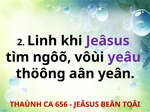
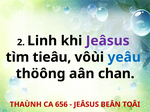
ngôõ: ngôõ -> tieâu
yeâu colour: purple -> blue
yeân: yeân -> chan
